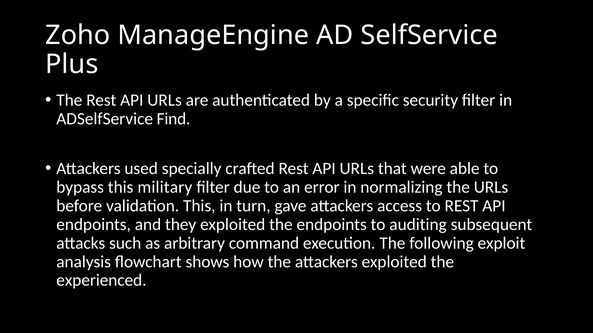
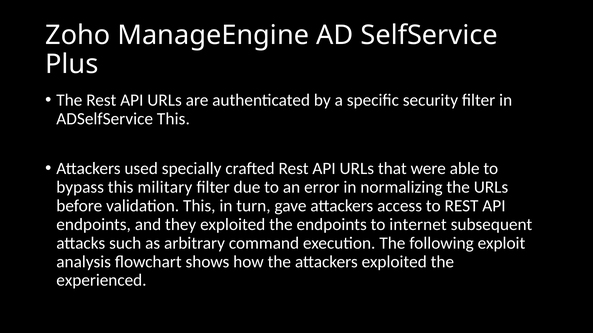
ADSelfService Find: Find -> This
auditing: auditing -> internet
